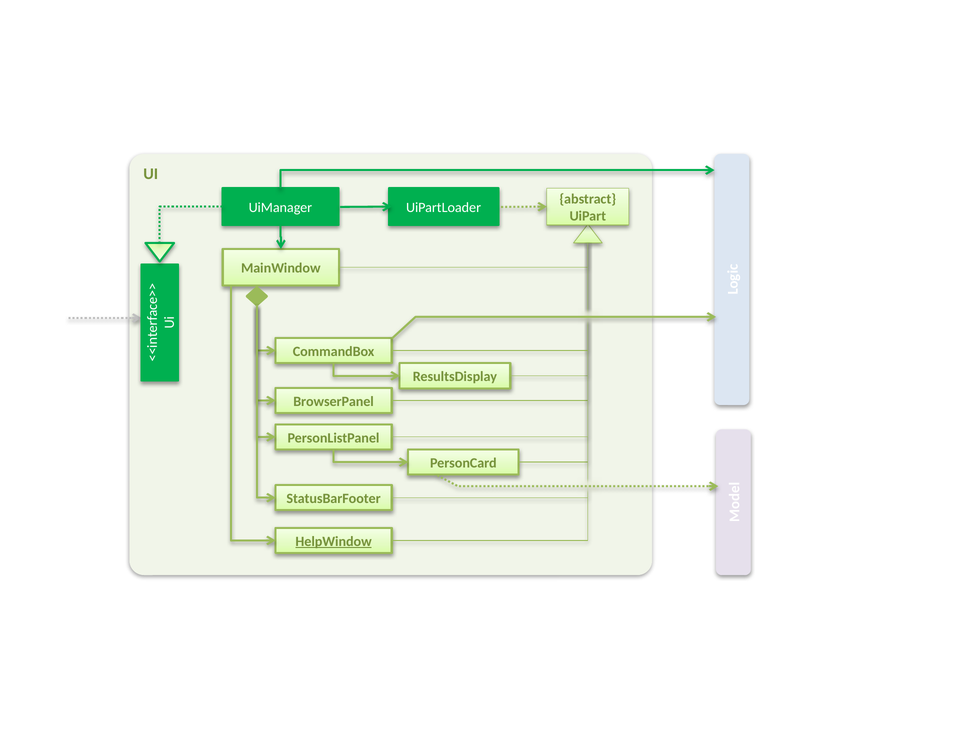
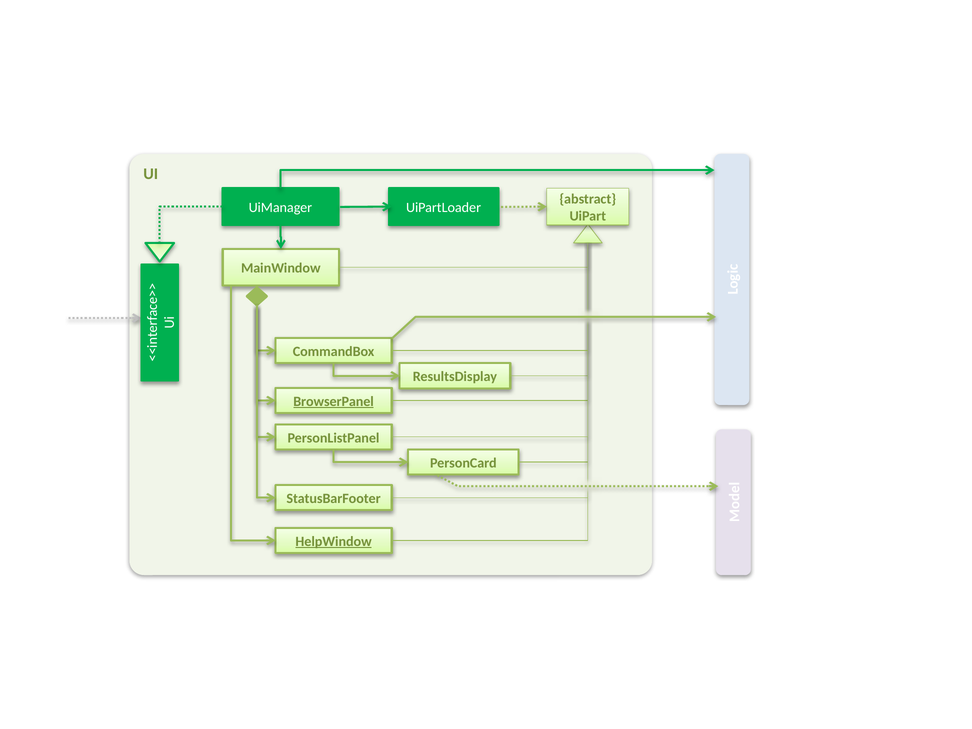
BrowserPanel underline: none -> present
